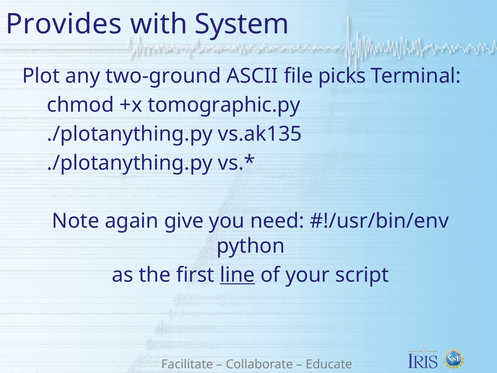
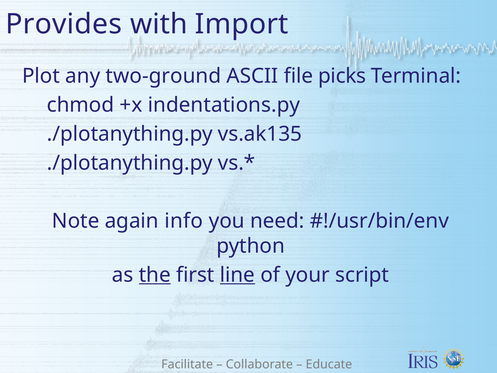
System: System -> Import
tomographic.py: tomographic.py -> indentations.py
give: give -> info
the underline: none -> present
